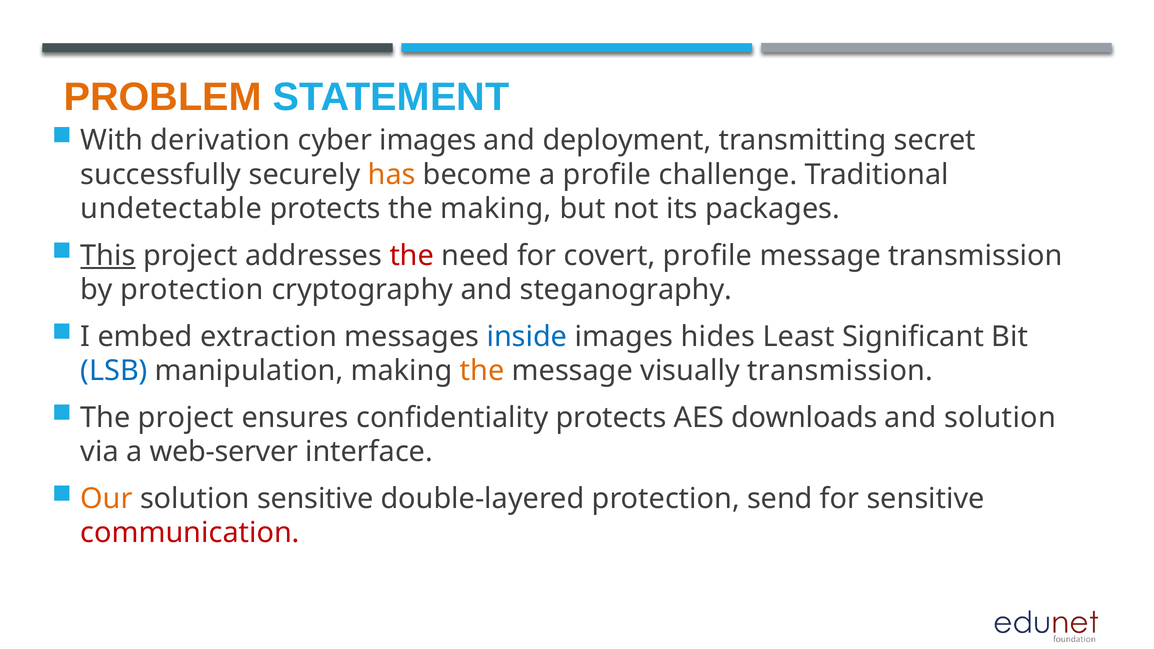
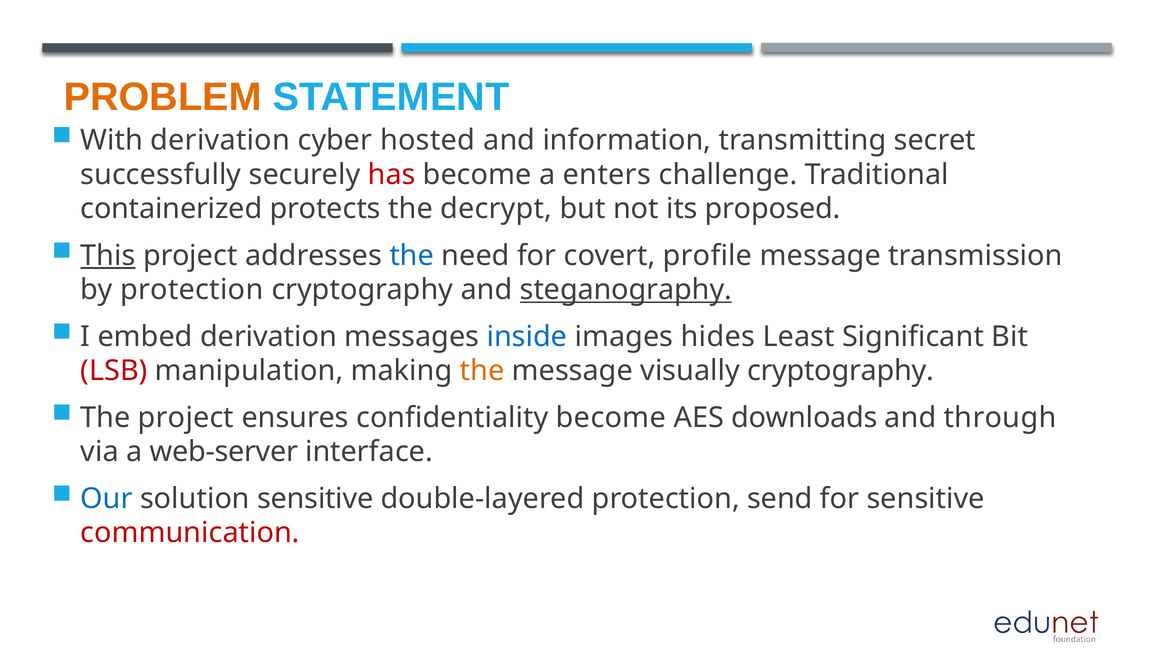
cyber images: images -> hosted
deployment: deployment -> information
has colour: orange -> red
a profile: profile -> enters
undetectable: undetectable -> containerized
the making: making -> decrypt
packages: packages -> proposed
the at (412, 256) colour: red -> blue
steganography underline: none -> present
embed extraction: extraction -> derivation
LSB colour: blue -> red
visually transmission: transmission -> cryptography
confidentiality protects: protects -> become
and solution: solution -> through
Our colour: orange -> blue
